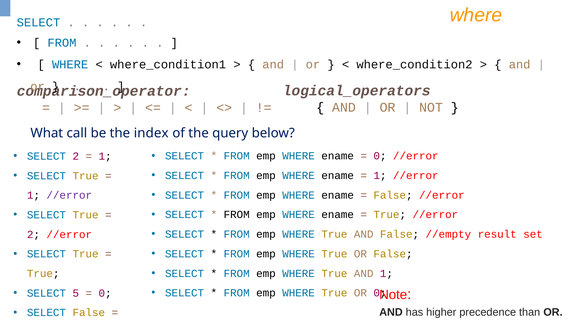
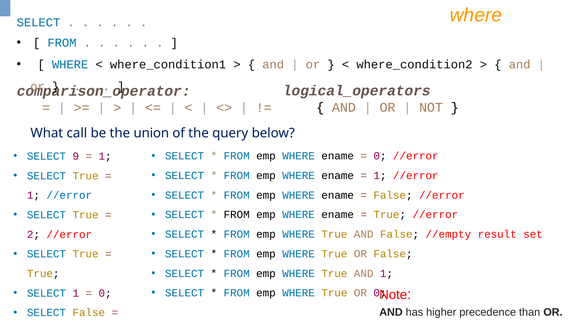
index: index -> union
SELECT 2: 2 -> 9
//error at (69, 195) colour: purple -> blue
SELECT 5: 5 -> 1
